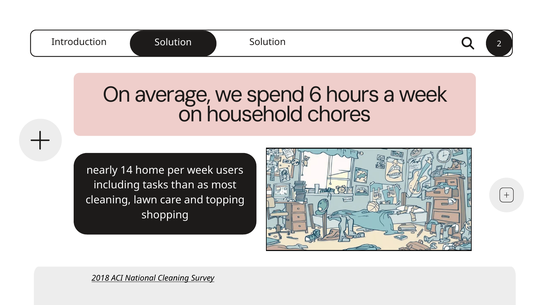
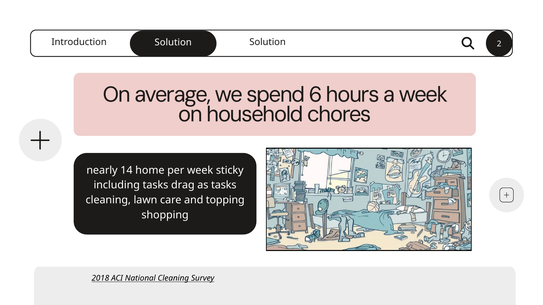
users: users -> sticky
than: than -> drag
as most: most -> tasks
